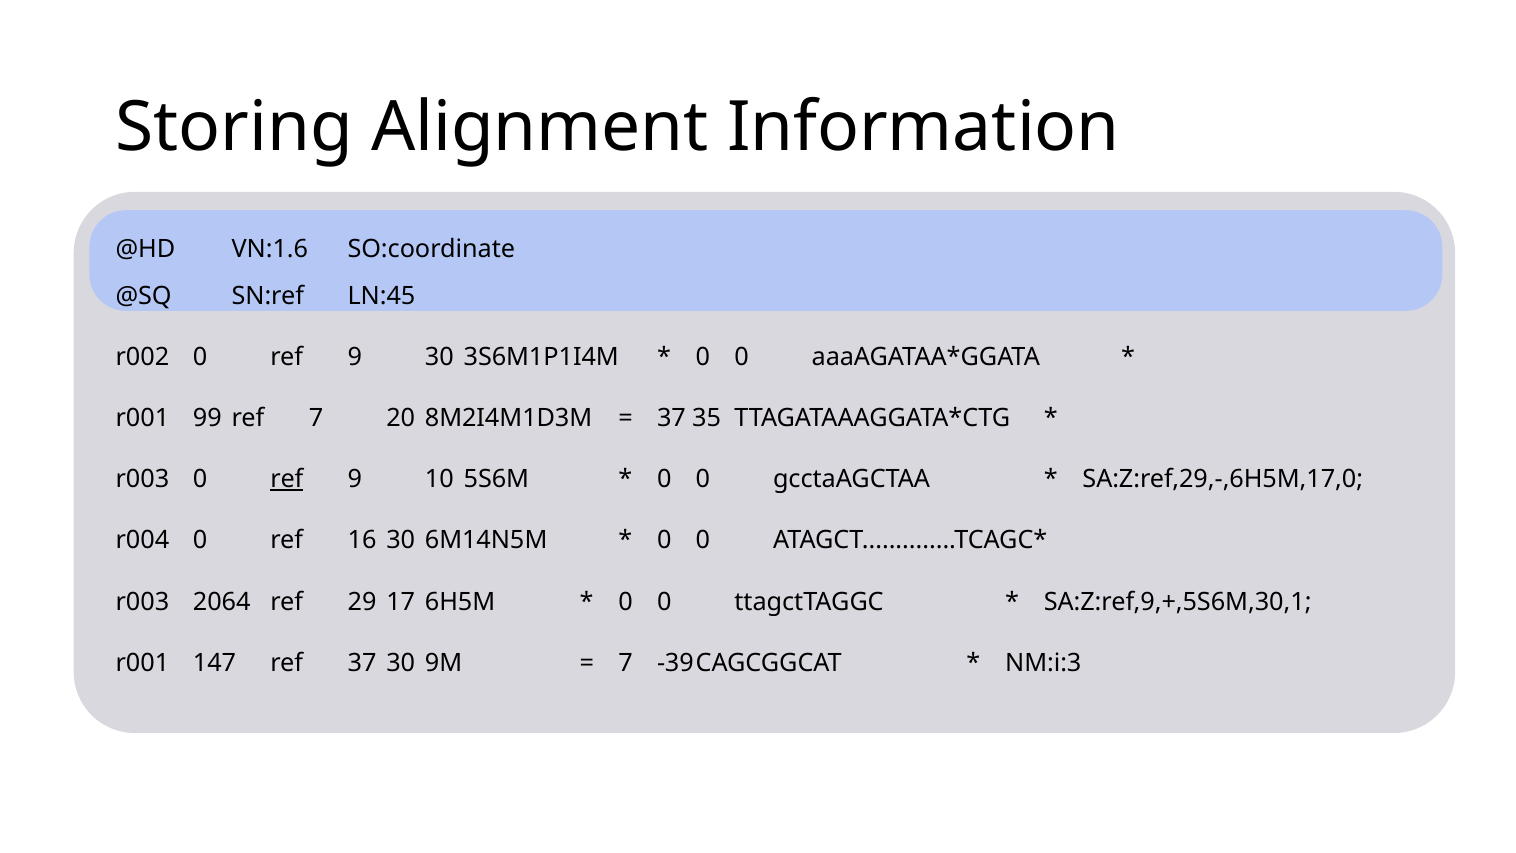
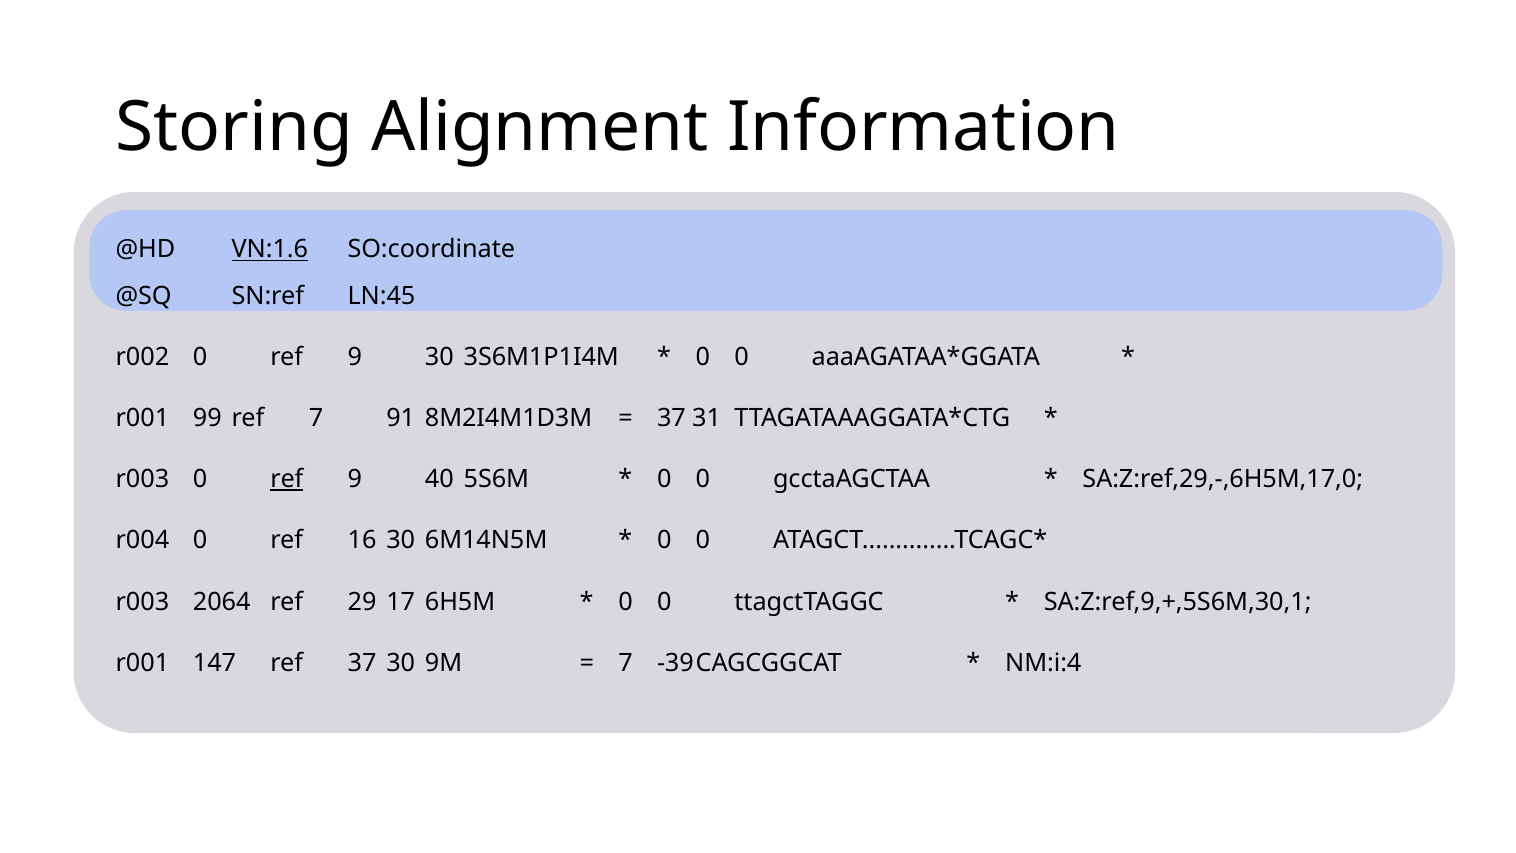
VN:1.6 underline: none -> present
20: 20 -> 91
35: 35 -> 31
10: 10 -> 40
NM:i:3: NM:i:3 -> NM:i:4
